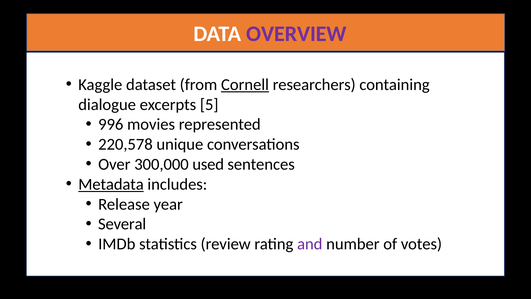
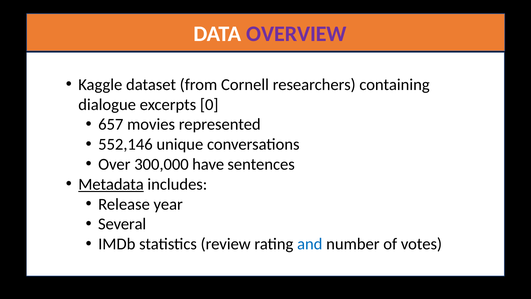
Cornell underline: present -> none
5: 5 -> 0
996: 996 -> 657
220,578: 220,578 -> 552,146
used: used -> have
and colour: purple -> blue
